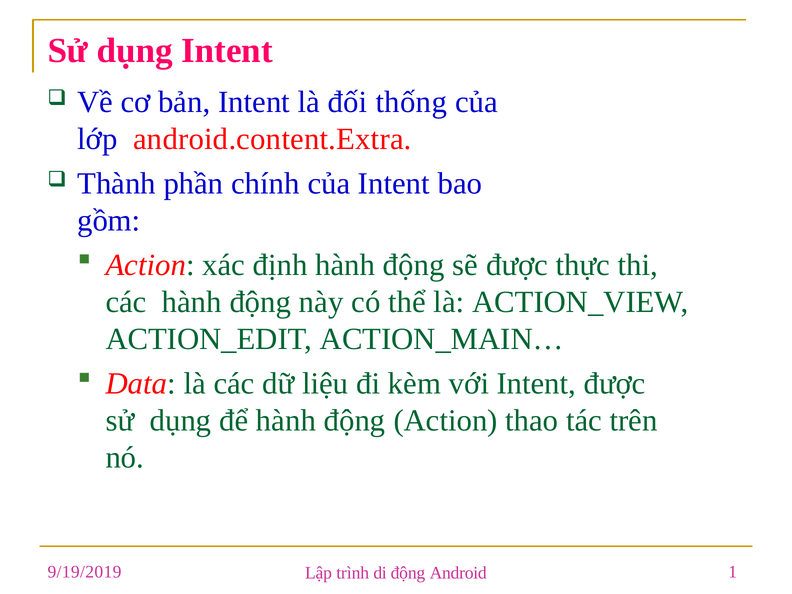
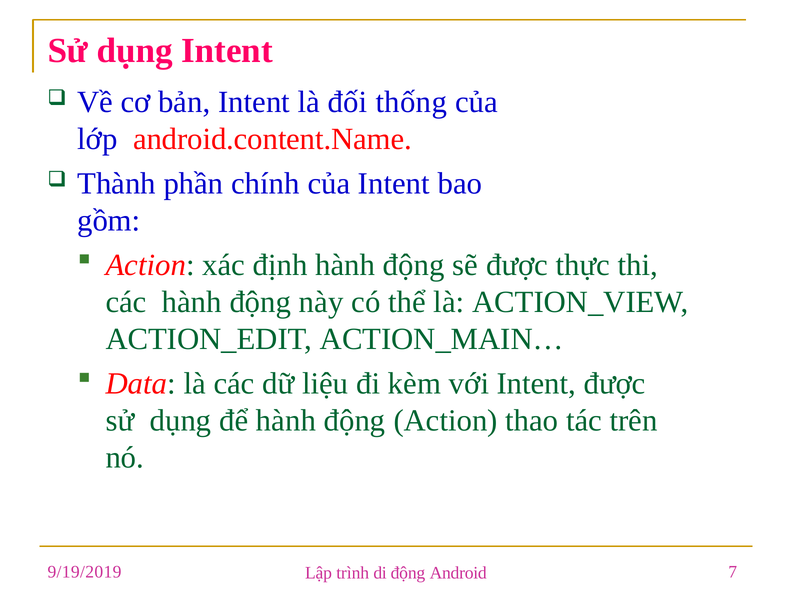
android.content.Extra: android.content.Extra -> android.content.Name
1: 1 -> 7
